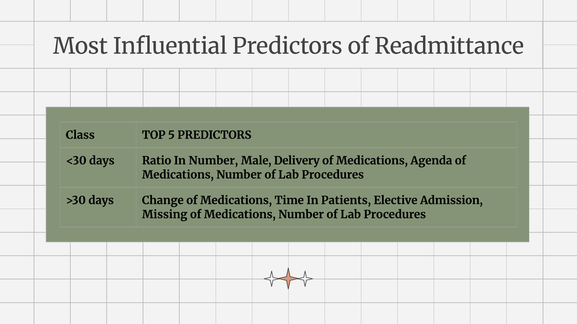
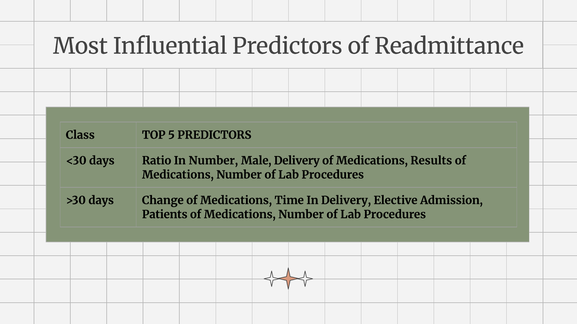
Agenda: Agenda -> Results
In Patients: Patients -> Delivery
Missing: Missing -> Patients
